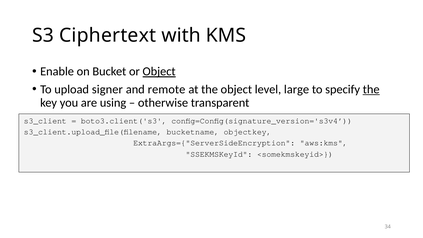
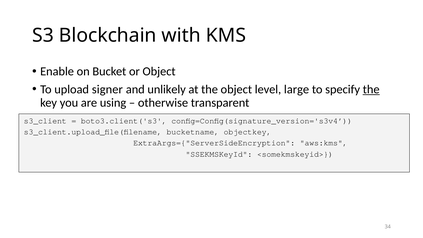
Ciphertext: Ciphertext -> Blockchain
Object at (159, 72) underline: present -> none
remote: remote -> unlikely
